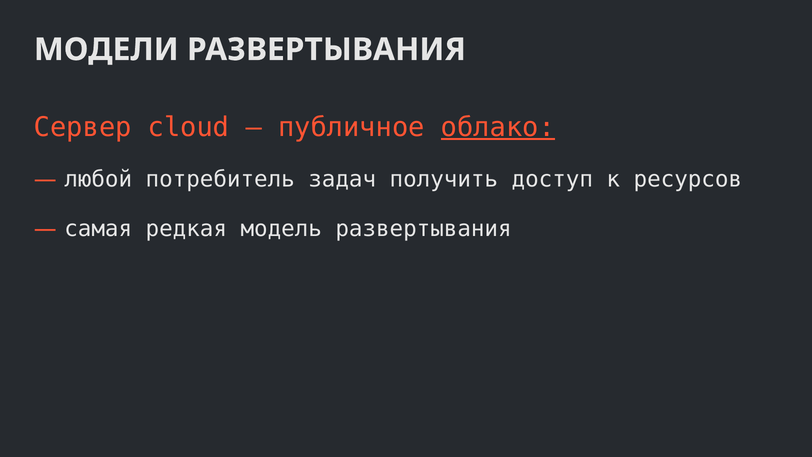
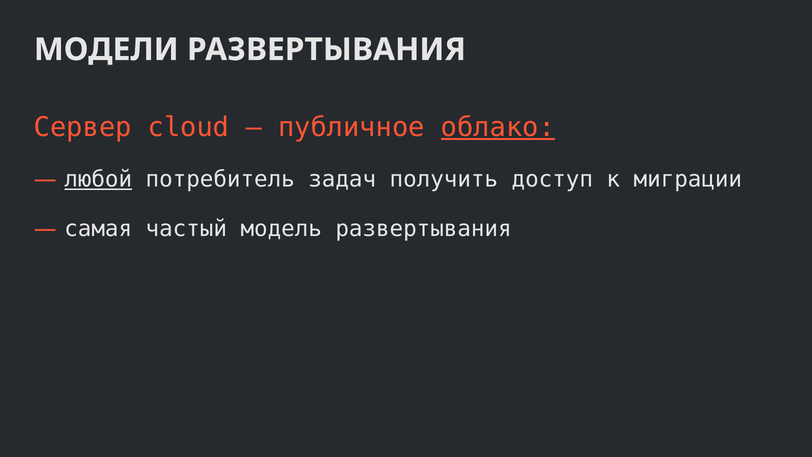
любой underline: none -> present
ресурсов: ресурсов -> миграции
редкая: редкая -> частый
